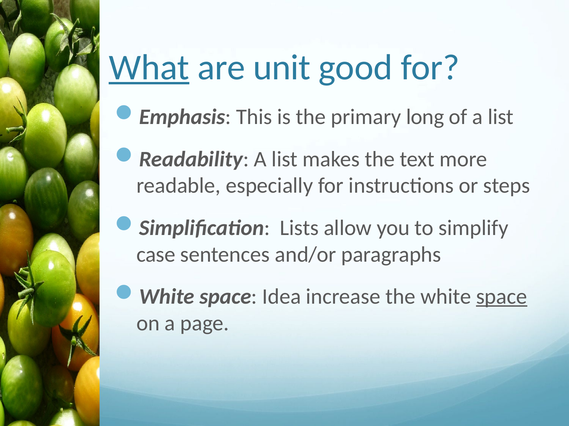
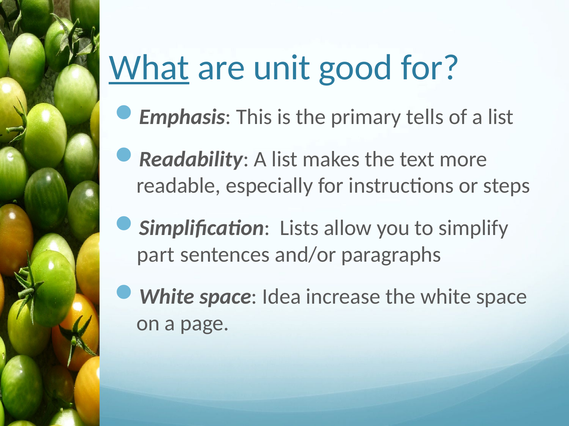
long: long -> tells
case: case -> part
space at (502, 297) underline: present -> none
